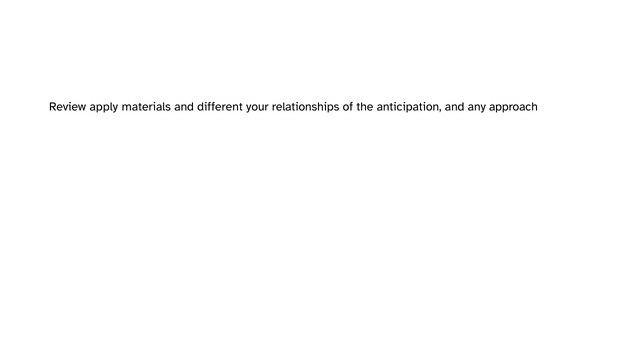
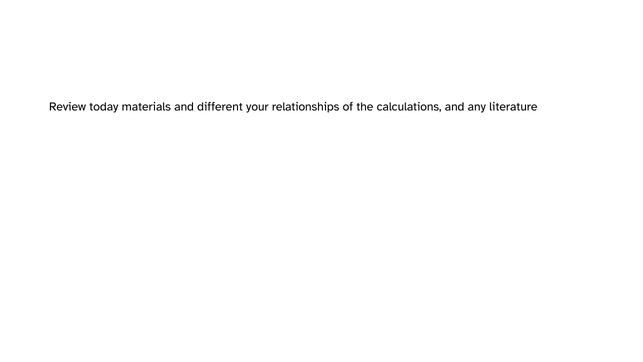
apply: apply -> today
anticipation: anticipation -> calculations
approach: approach -> literature
